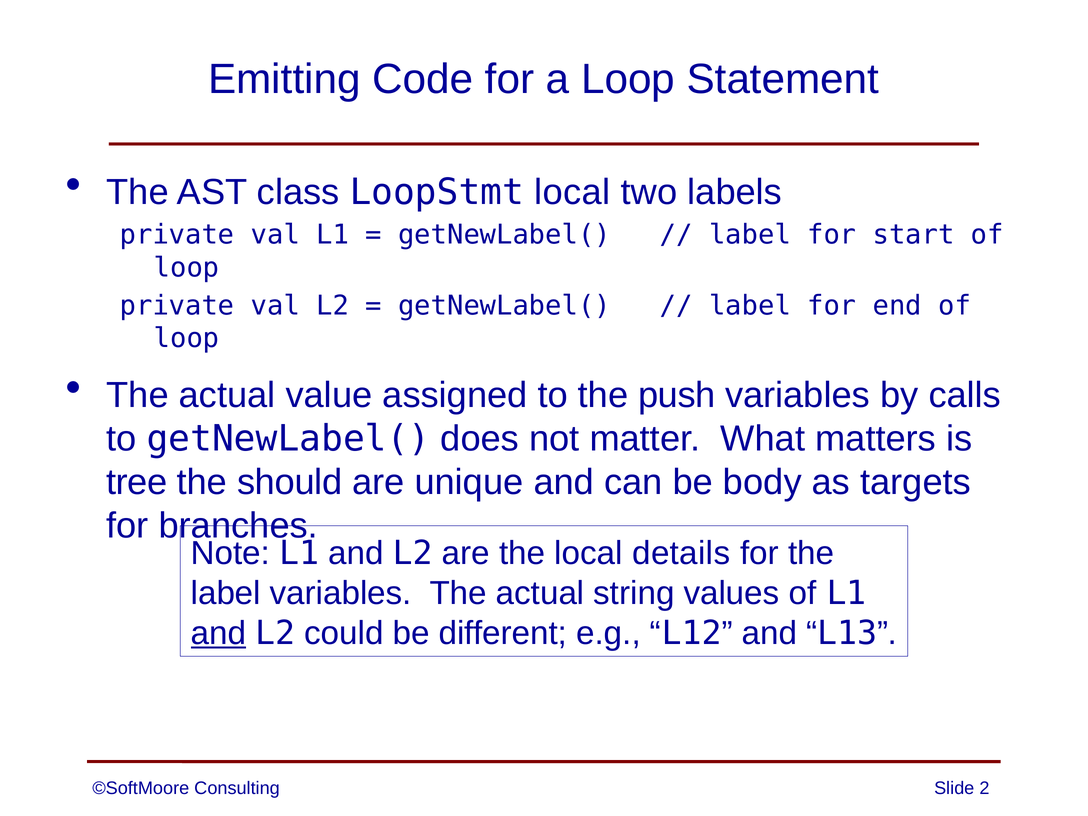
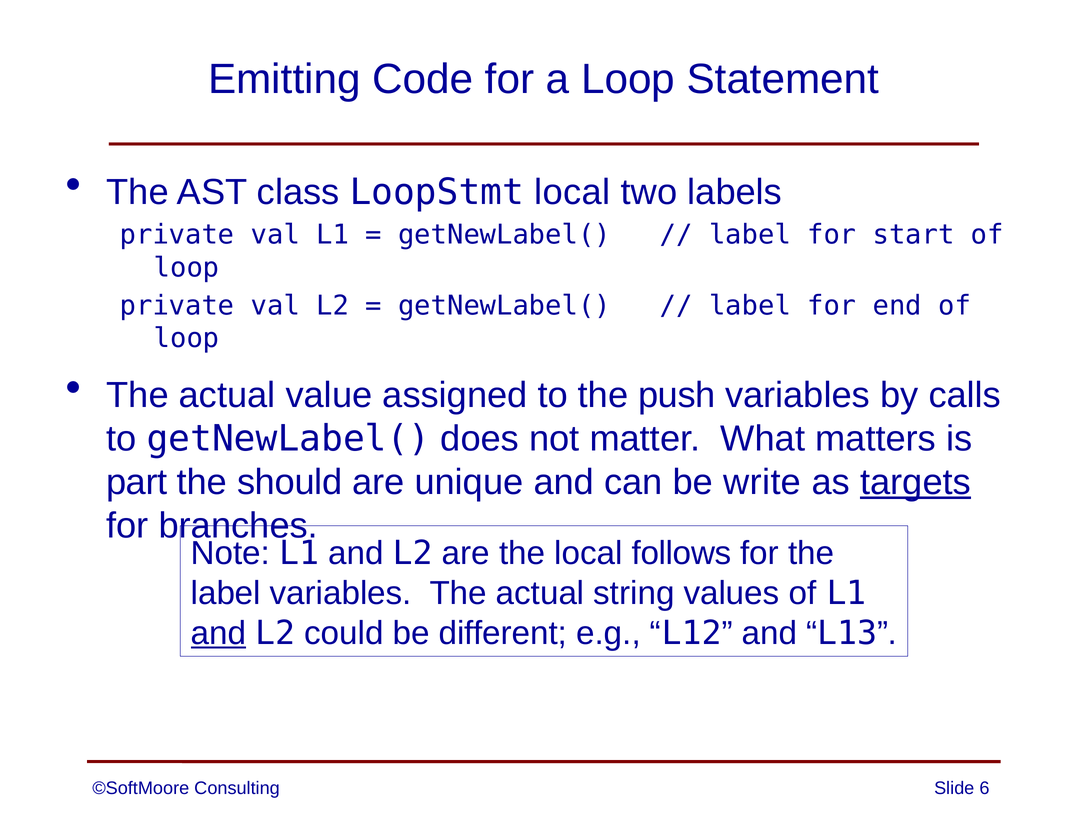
tree: tree -> part
body: body -> write
targets underline: none -> present
details: details -> follows
2: 2 -> 6
